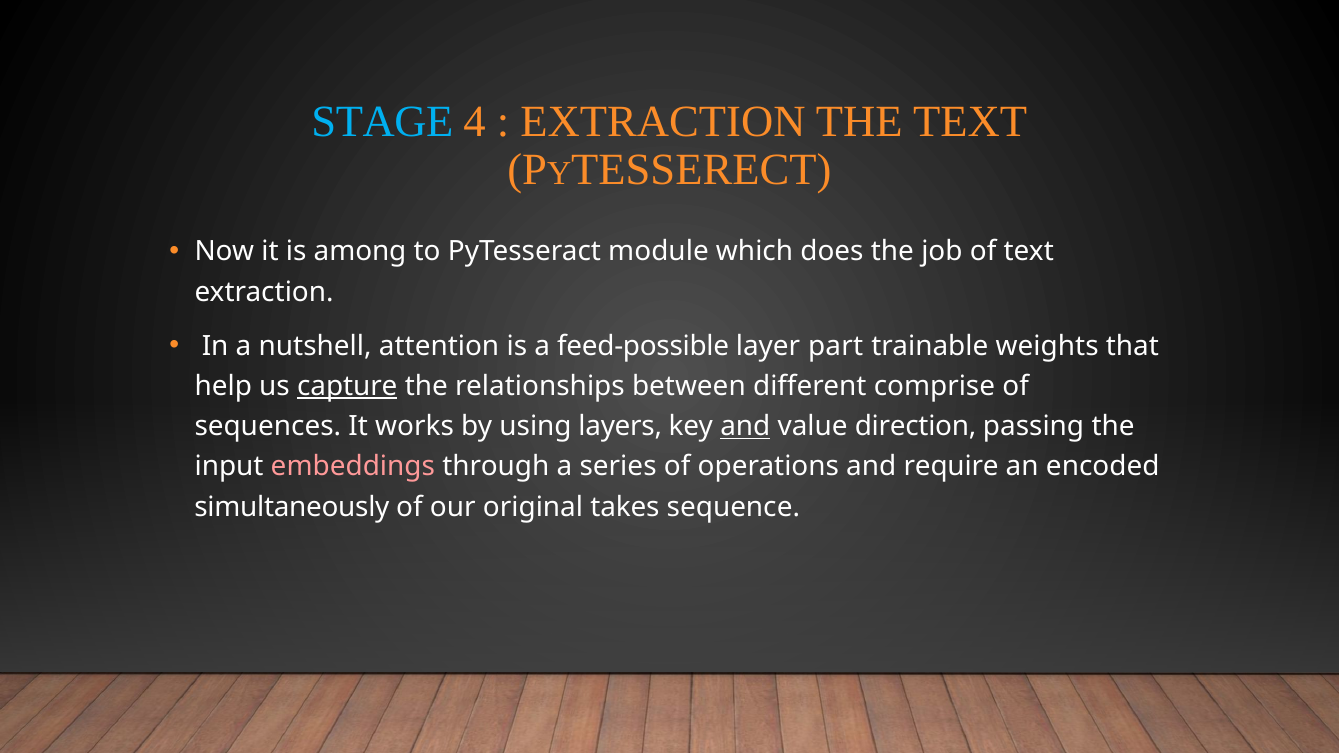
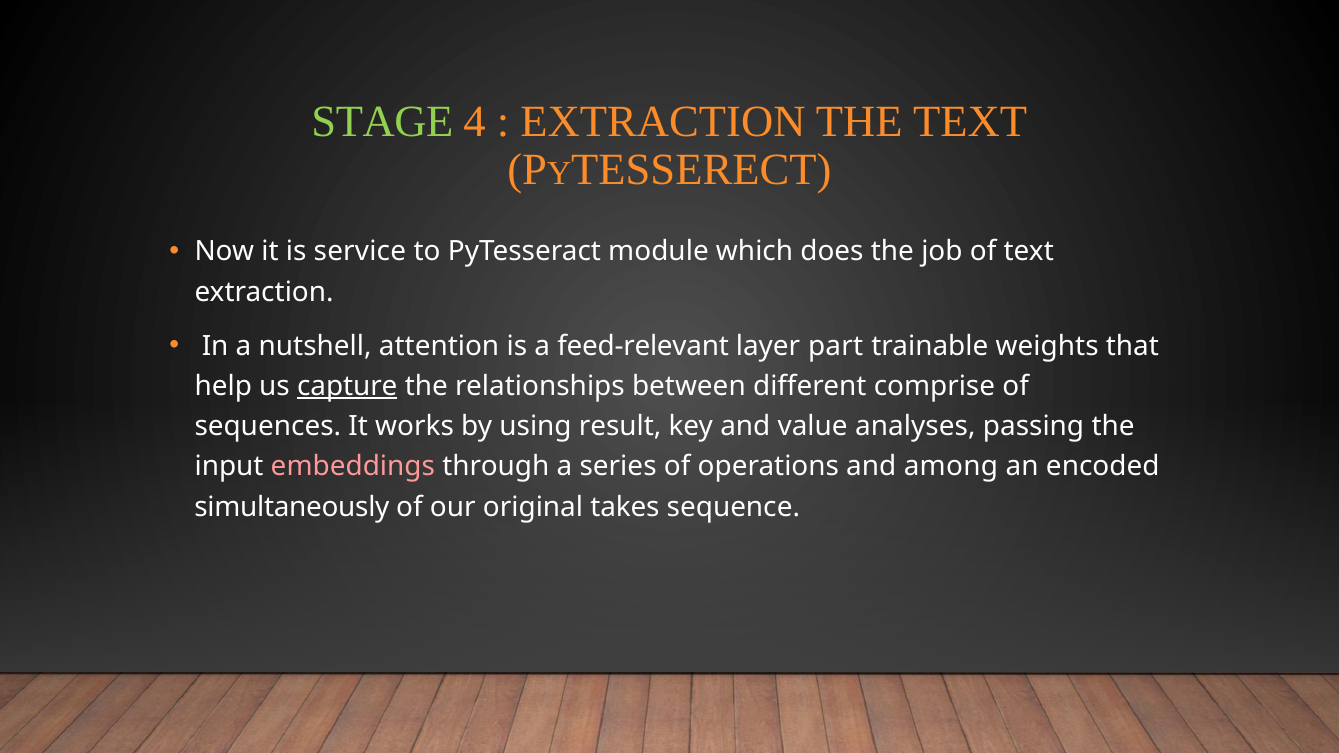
STAGE colour: light blue -> light green
among: among -> service
feed-possible: feed-possible -> feed-relevant
layers: layers -> result
and at (745, 427) underline: present -> none
direction: direction -> analyses
require: require -> among
